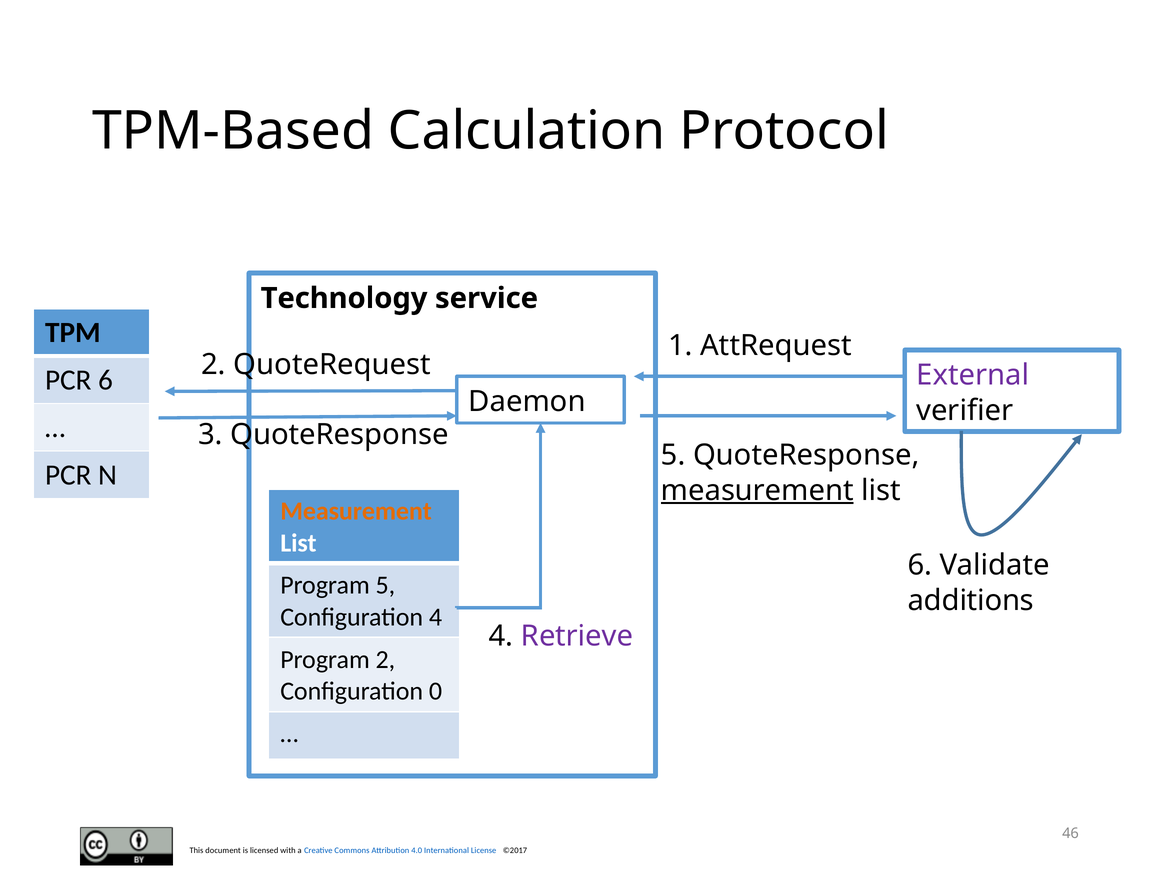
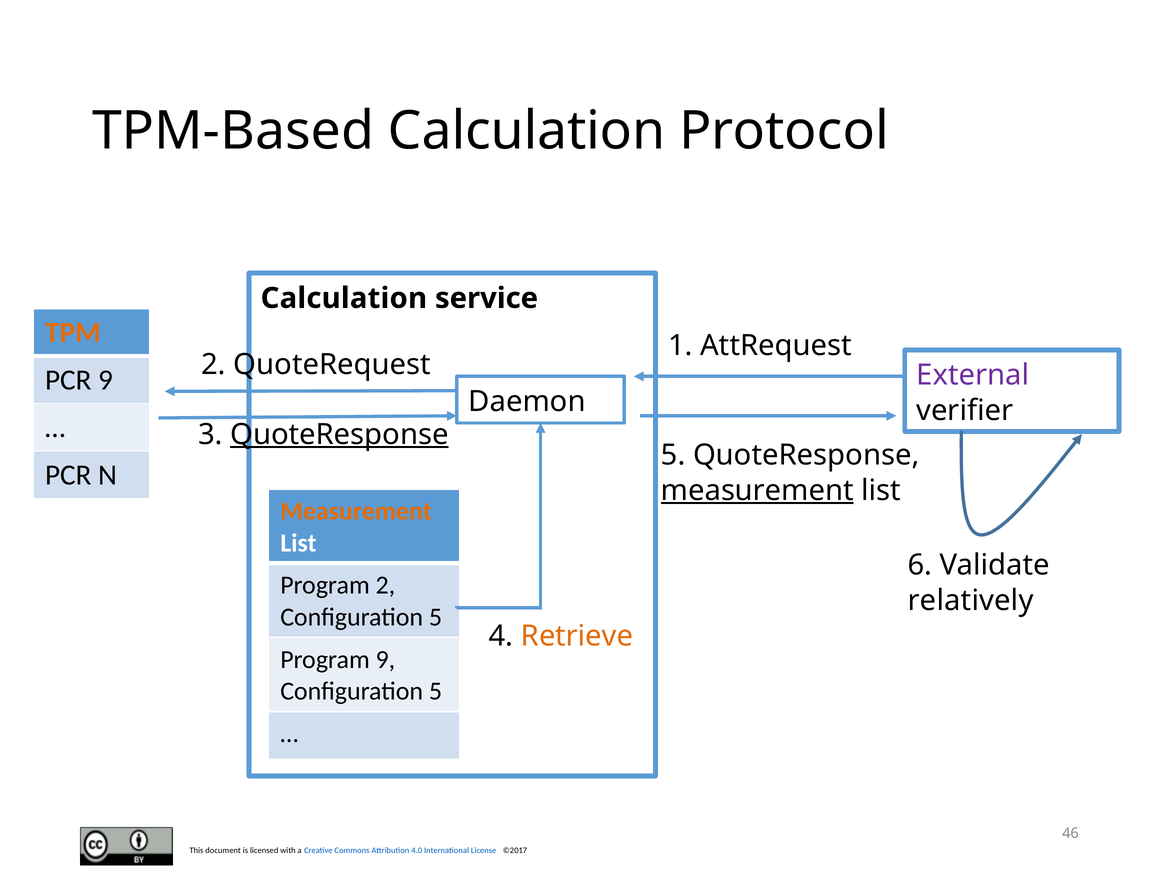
Technology at (344, 298): Technology -> Calculation
TPM colour: black -> orange
PCR 6: 6 -> 9
QuoteResponse at (339, 435) underline: none -> present
Program 5: 5 -> 2
additions: additions -> relatively
4 at (436, 617): 4 -> 5
Retrieve colour: purple -> orange
Program 2: 2 -> 9
0 at (436, 691): 0 -> 5
